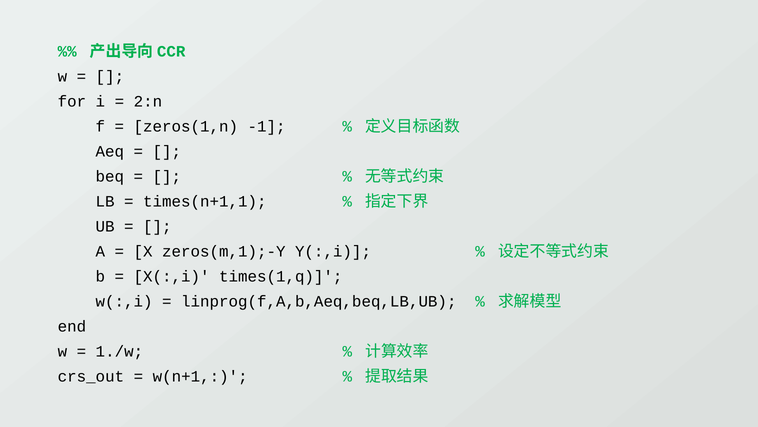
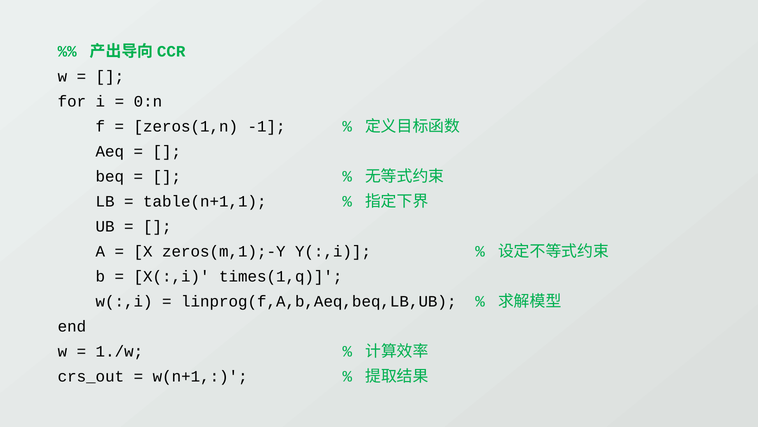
2:n: 2:n -> 0:n
times(n+1,1: times(n+1,1 -> table(n+1,1
